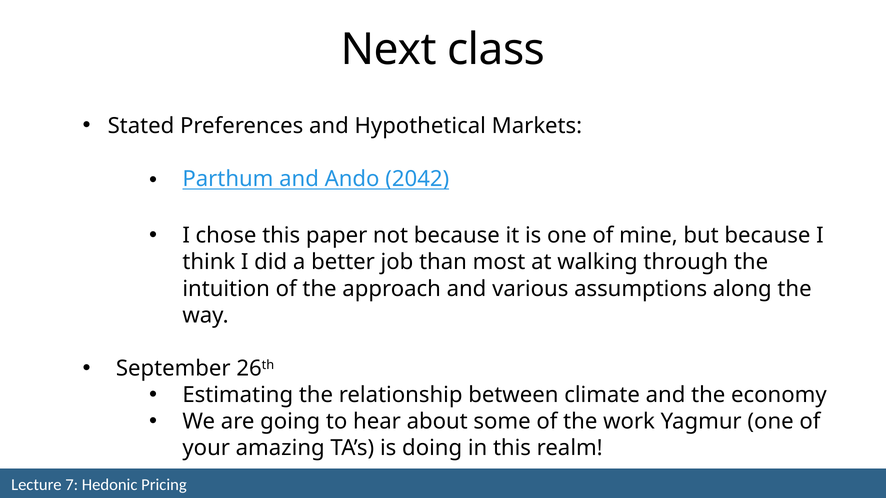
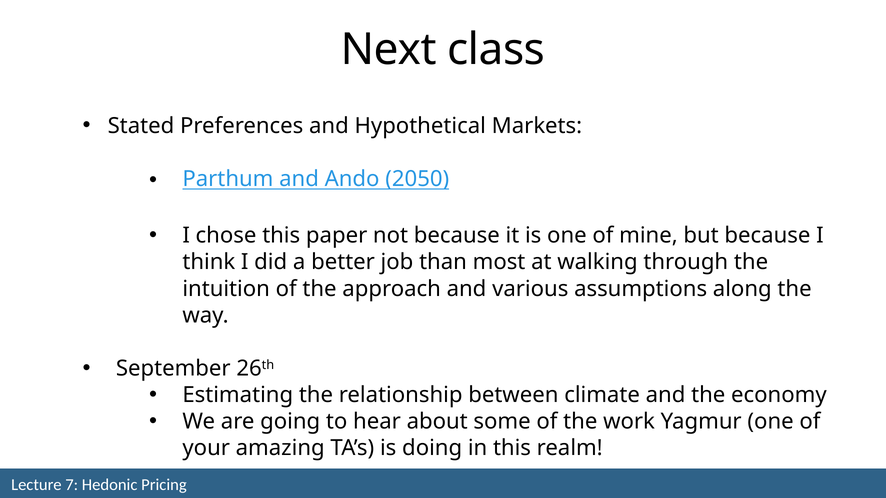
2042: 2042 -> 2050
